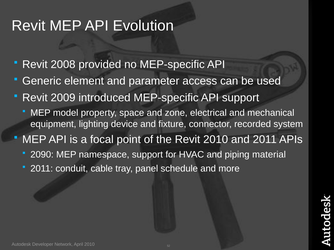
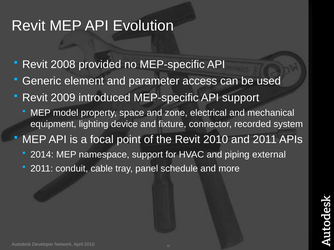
2090: 2090 -> 2014
material: material -> external
